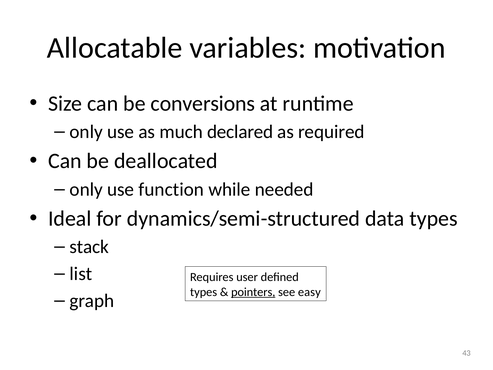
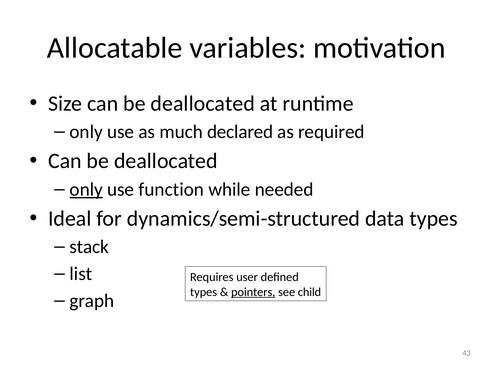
Size can be conversions: conversions -> deallocated
only at (86, 189) underline: none -> present
easy: easy -> child
